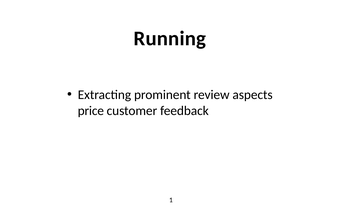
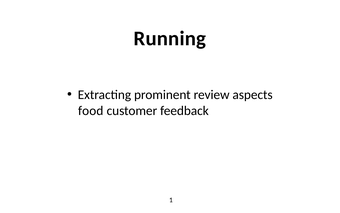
price: price -> food
